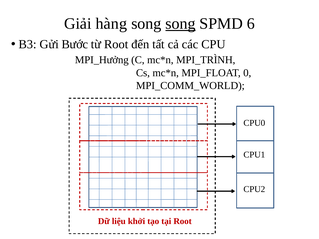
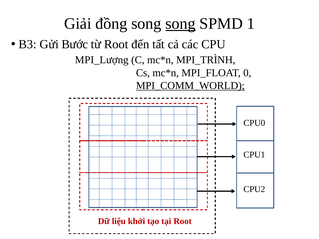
hàng: hàng -> đồng
6: 6 -> 1
MPI_Hưởng: MPI_Hưởng -> MPI_Lượng
MPI_COMM_WORLD underline: none -> present
